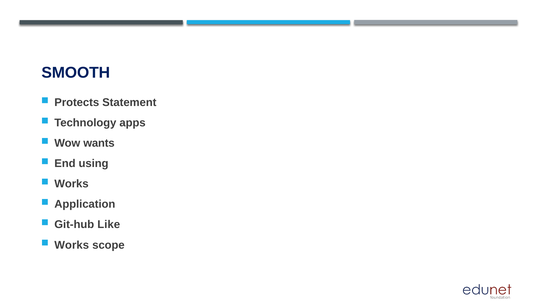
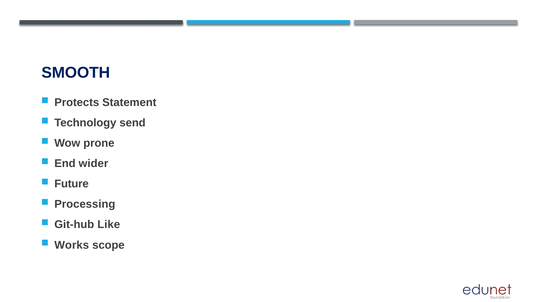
apps: apps -> send
wants: wants -> prone
using: using -> wider
Works at (71, 184): Works -> Future
Application: Application -> Processing
